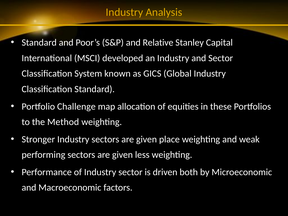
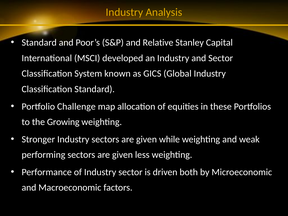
Method: Method -> Growing
place: place -> while
